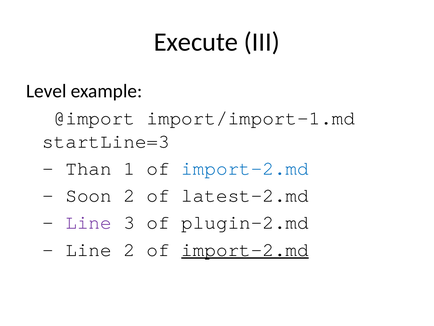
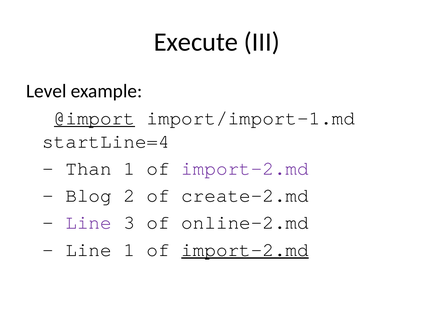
@import underline: none -> present
startLine=3: startLine=3 -> startLine=4
import-2.md at (245, 168) colour: blue -> purple
Soon: Soon -> Blog
latest-2.md: latest-2.md -> create-2.md
plugin-2.md: plugin-2.md -> online-2.md
Line 2: 2 -> 1
